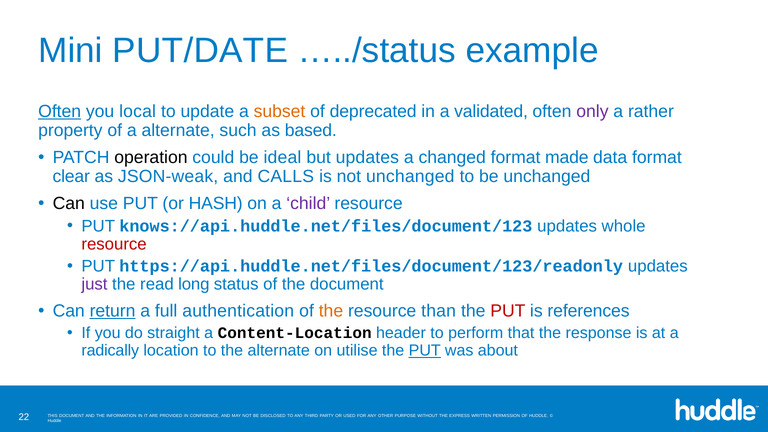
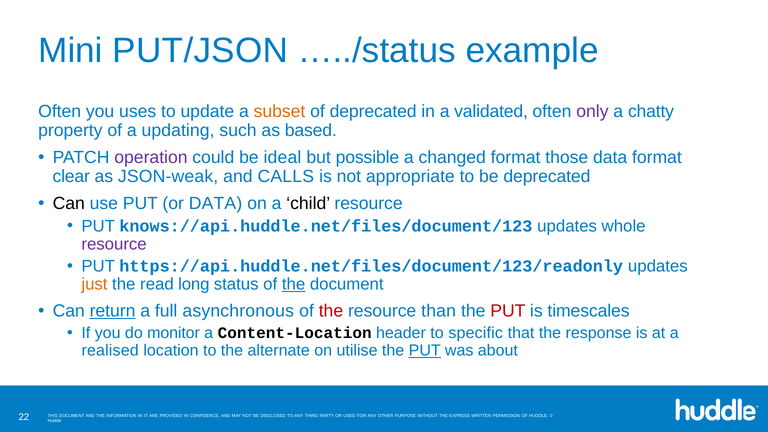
PUT/DATE: PUT/DATE -> PUT/JSON
Often at (60, 112) underline: present -> none
local: local -> uses
rather: rather -> chatty
a alternate: alternate -> updating
operation colour: black -> purple
but updates: updates -> possible
made: made -> those
not unchanged: unchanged -> appropriate
be unchanged: unchanged -> deprecated
or HASH: HASH -> DATA
child colour: purple -> black
resource at (114, 244) colour: red -> purple
just colour: purple -> orange
the at (294, 284) underline: none -> present
authentication: authentication -> asynchronous
the at (331, 311) colour: orange -> red
references: references -> timescales
straight: straight -> monitor
perform: perform -> specific
radically: radically -> realised
